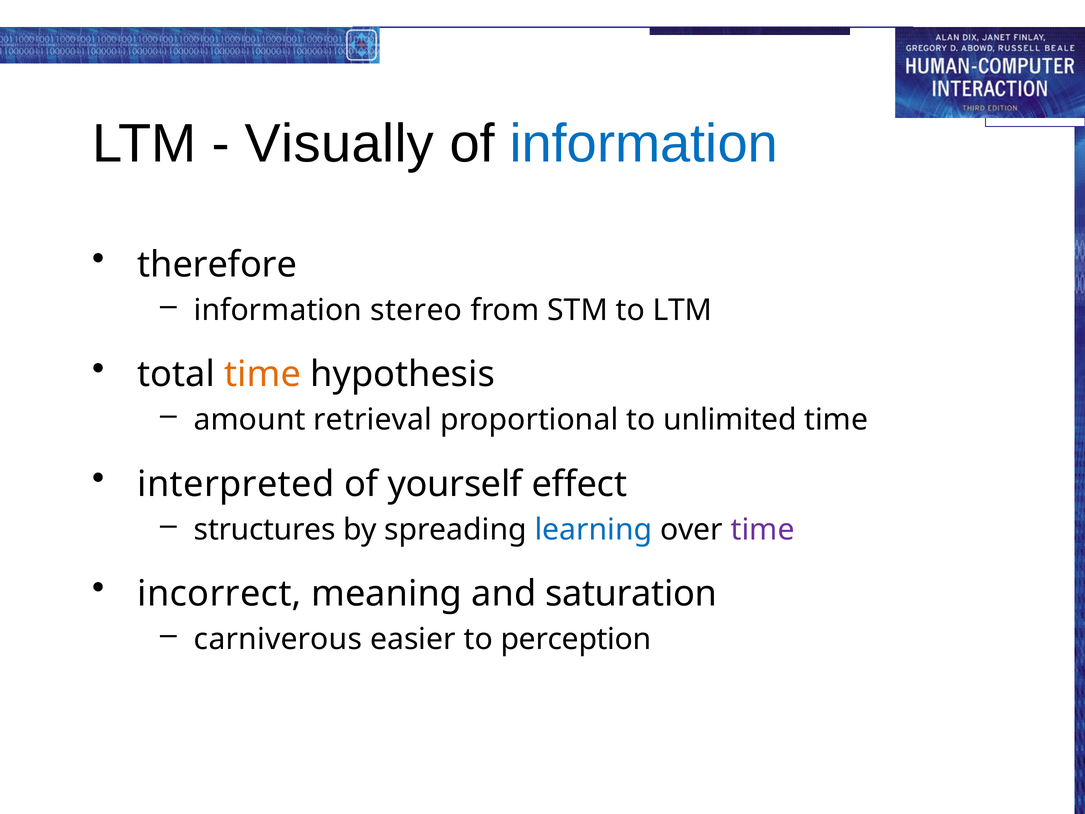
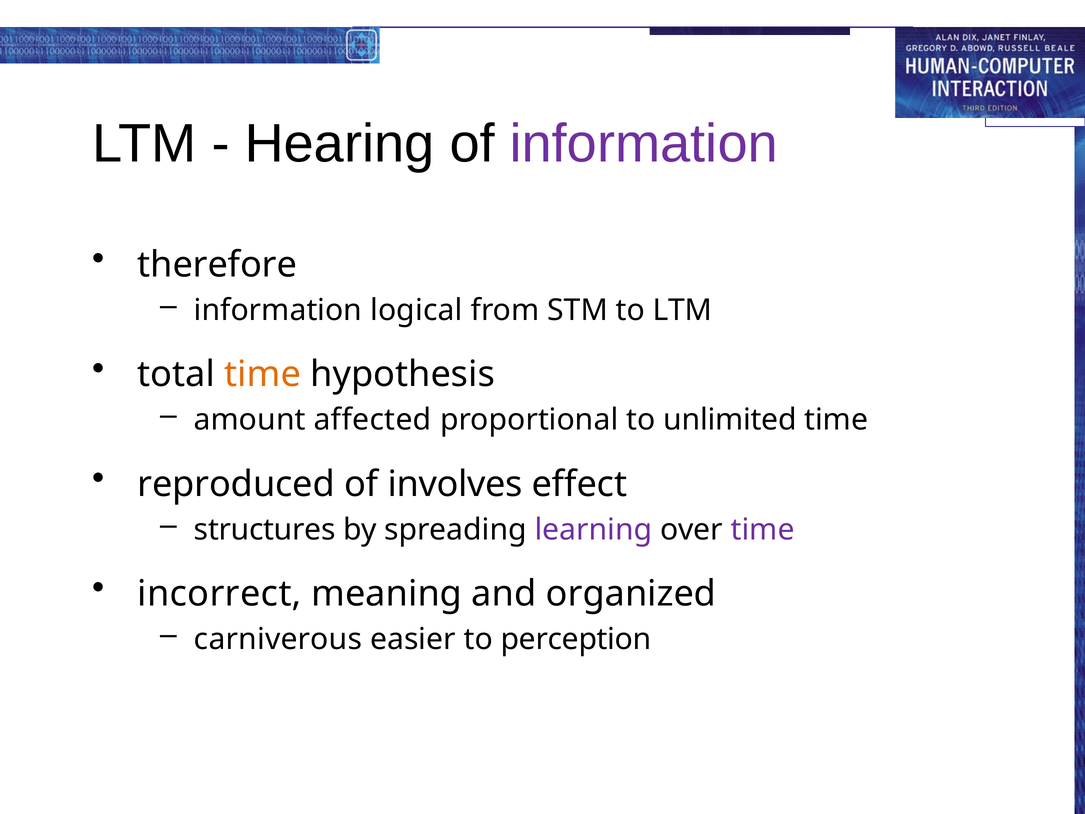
Visually: Visually -> Hearing
information at (644, 144) colour: blue -> purple
stereo: stereo -> logical
retrieval: retrieval -> affected
interpreted: interpreted -> reproduced
yourself: yourself -> involves
learning colour: blue -> purple
saturation: saturation -> organized
